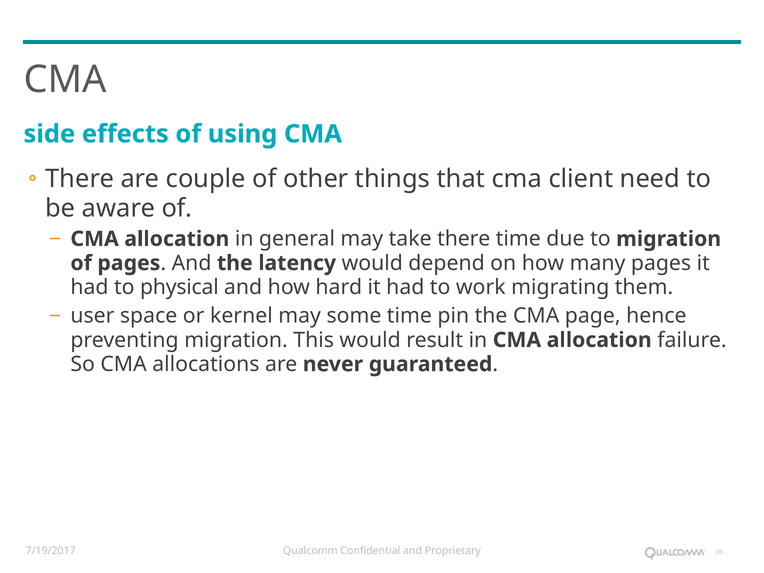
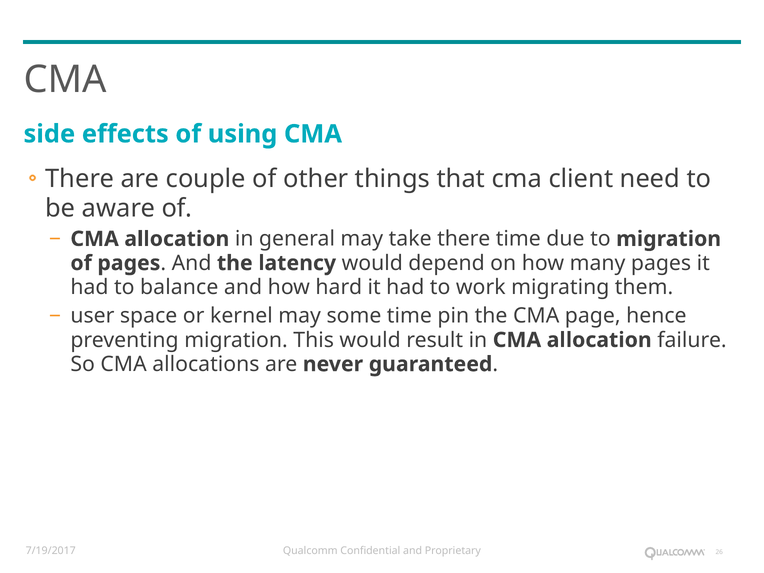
physical: physical -> balance
